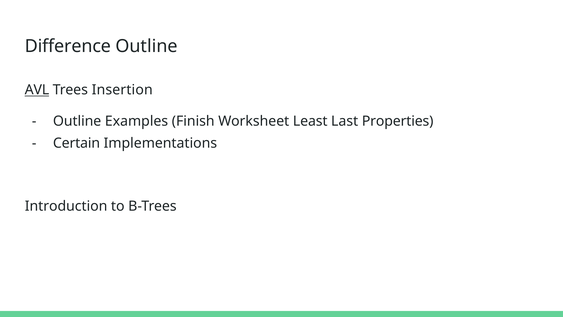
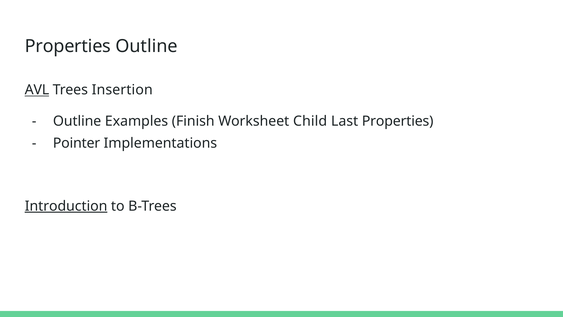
Difference at (68, 46): Difference -> Properties
Least: Least -> Child
Certain: Certain -> Pointer
Introduction underline: none -> present
